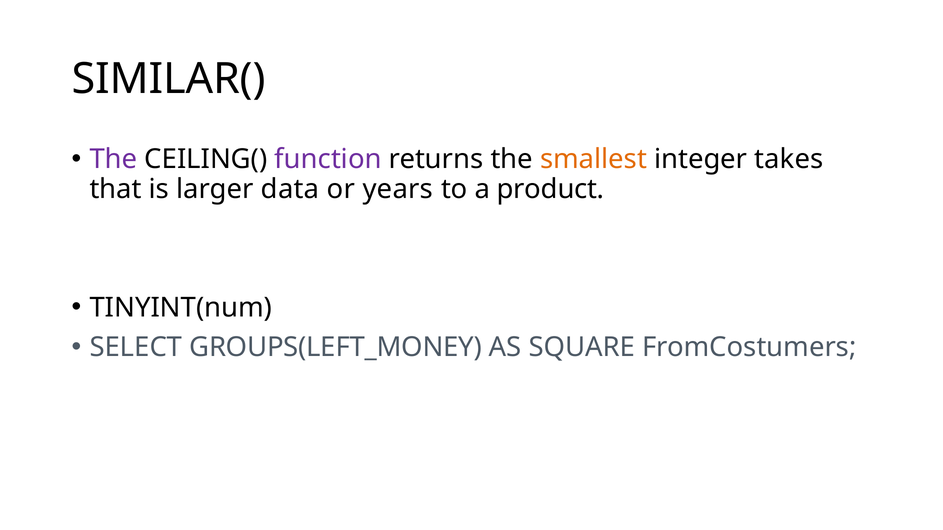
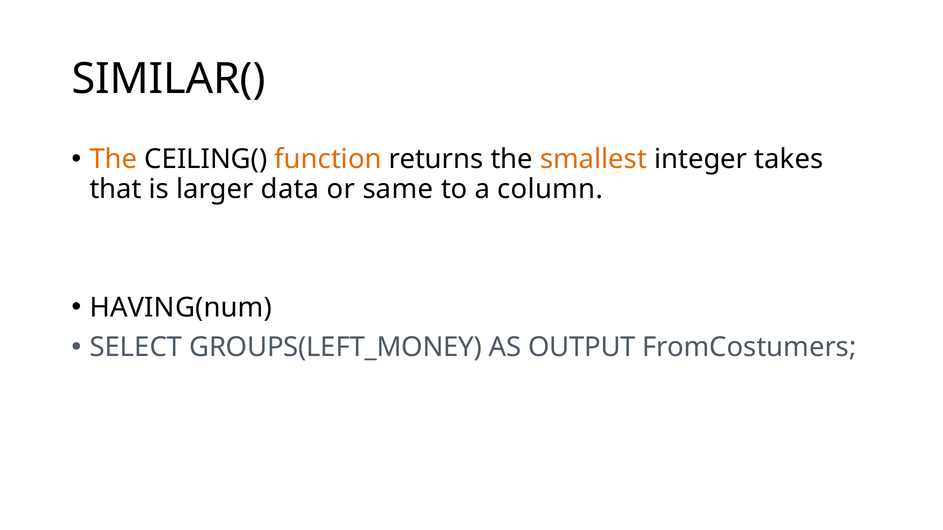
The at (113, 159) colour: purple -> orange
function colour: purple -> orange
years: years -> same
product: product -> column
TINYINT(num: TINYINT(num -> HAVING(num
SQUARE: SQUARE -> OUTPUT
